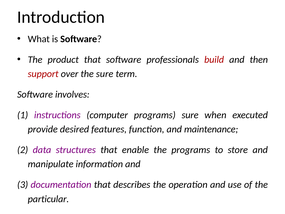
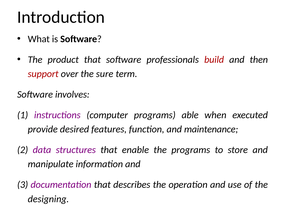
programs sure: sure -> able
particular: particular -> designing
